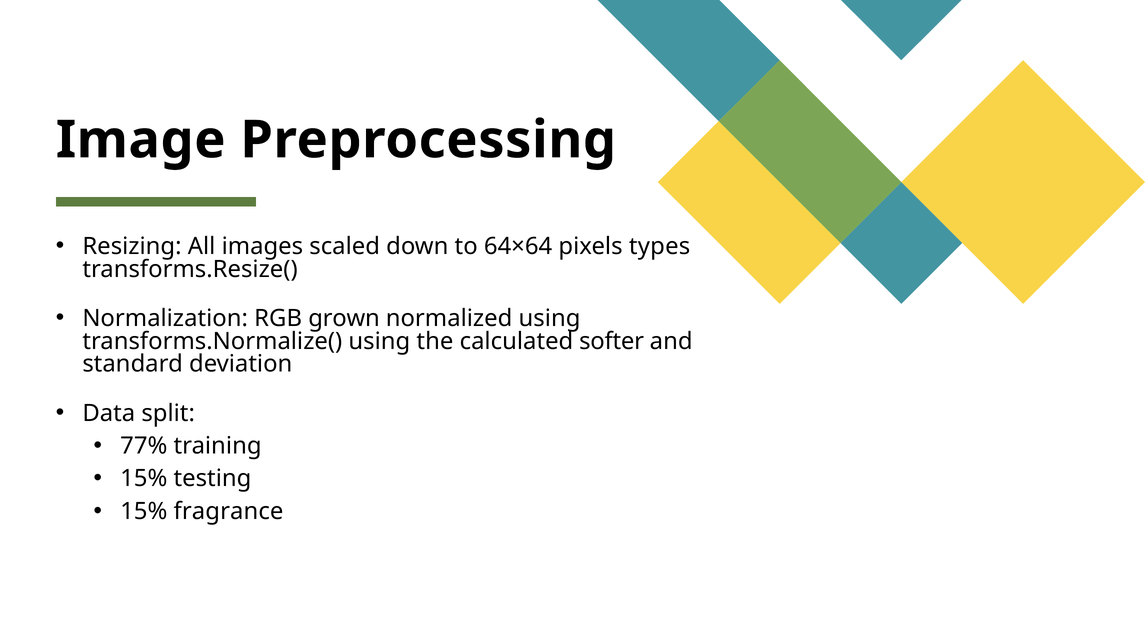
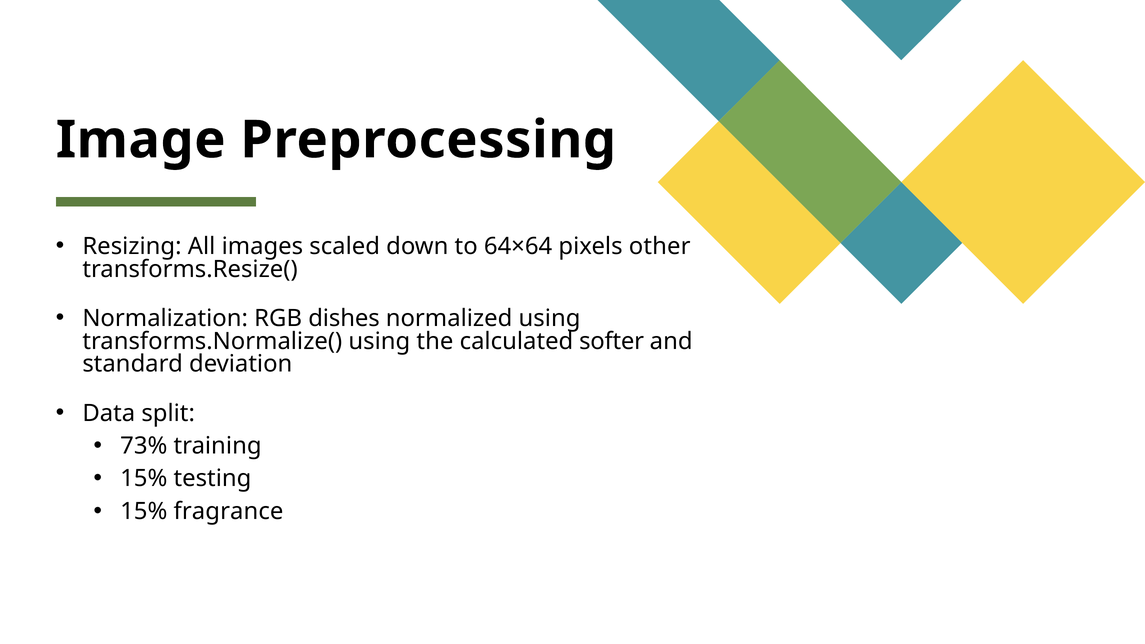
types: types -> other
grown: grown -> dishes
77%: 77% -> 73%
